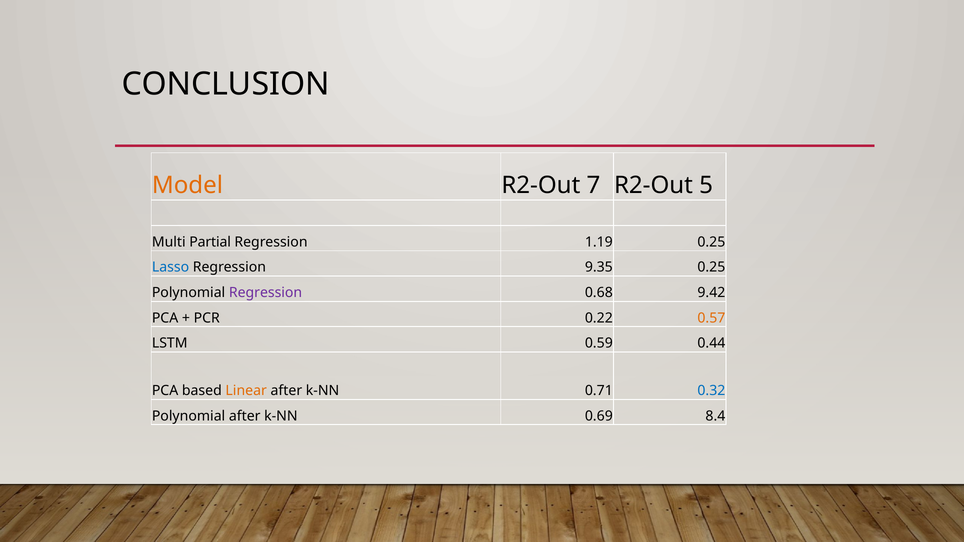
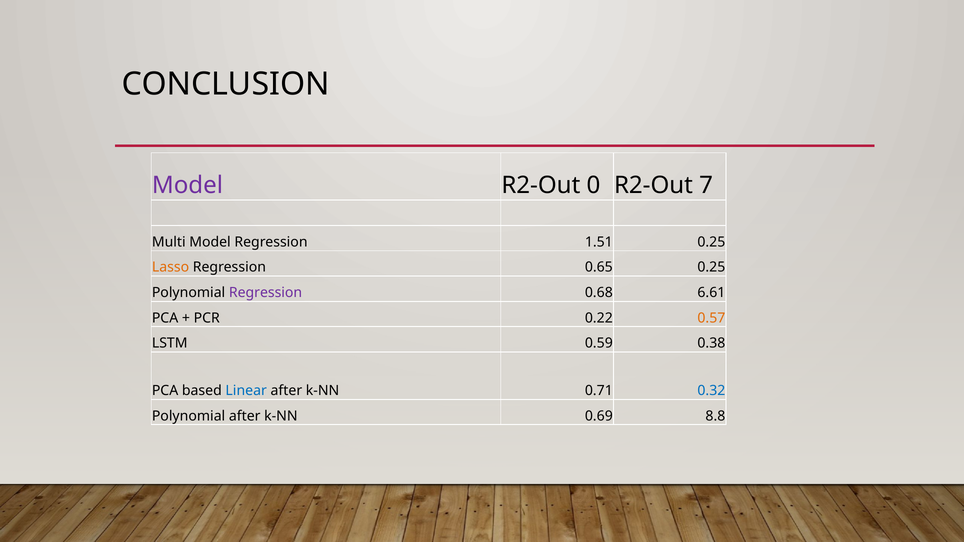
Model at (187, 185) colour: orange -> purple
7: 7 -> 0
5: 5 -> 7
Multi Partial: Partial -> Model
1.19: 1.19 -> 1.51
Lasso colour: blue -> orange
9.35: 9.35 -> 0.65
9.42: 9.42 -> 6.61
0.44: 0.44 -> 0.38
Linear colour: orange -> blue
8.4: 8.4 -> 8.8
